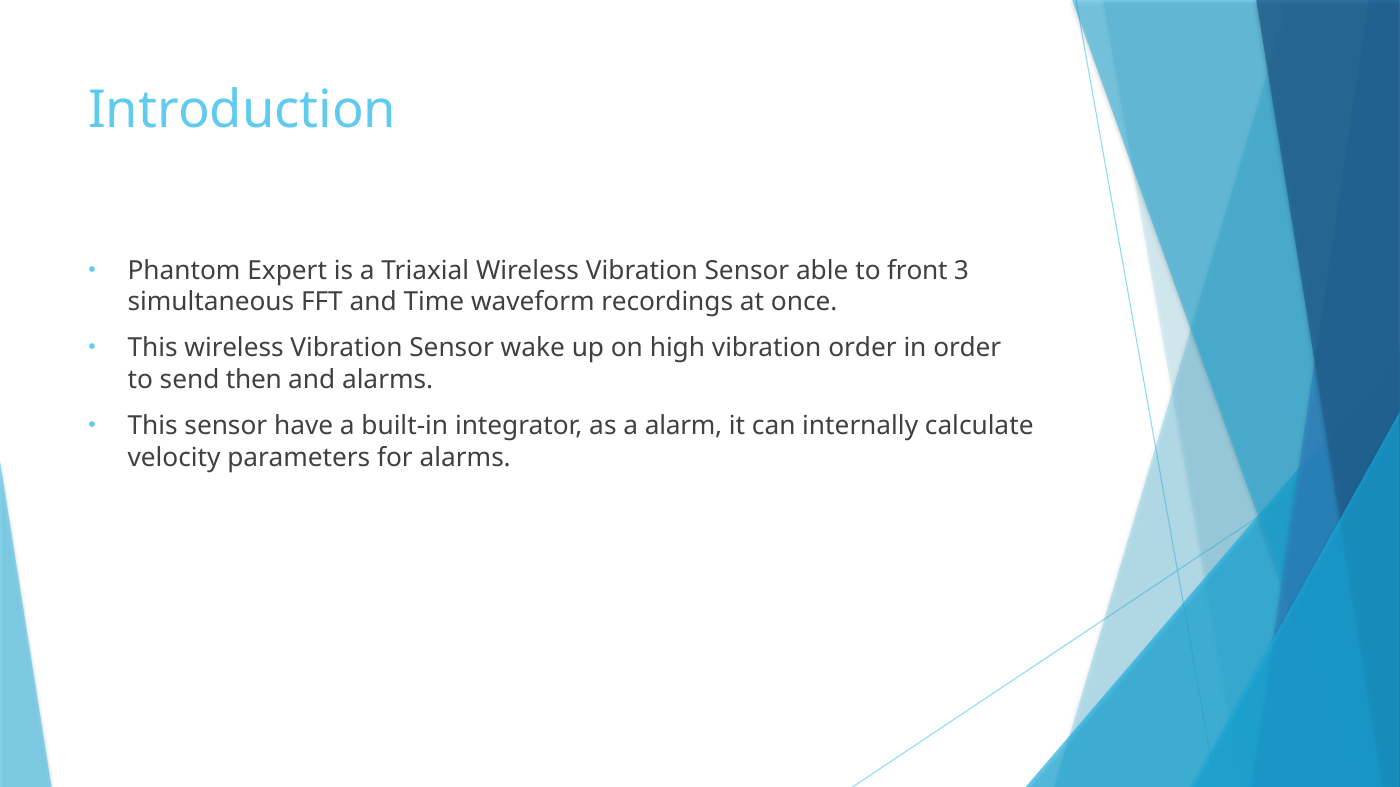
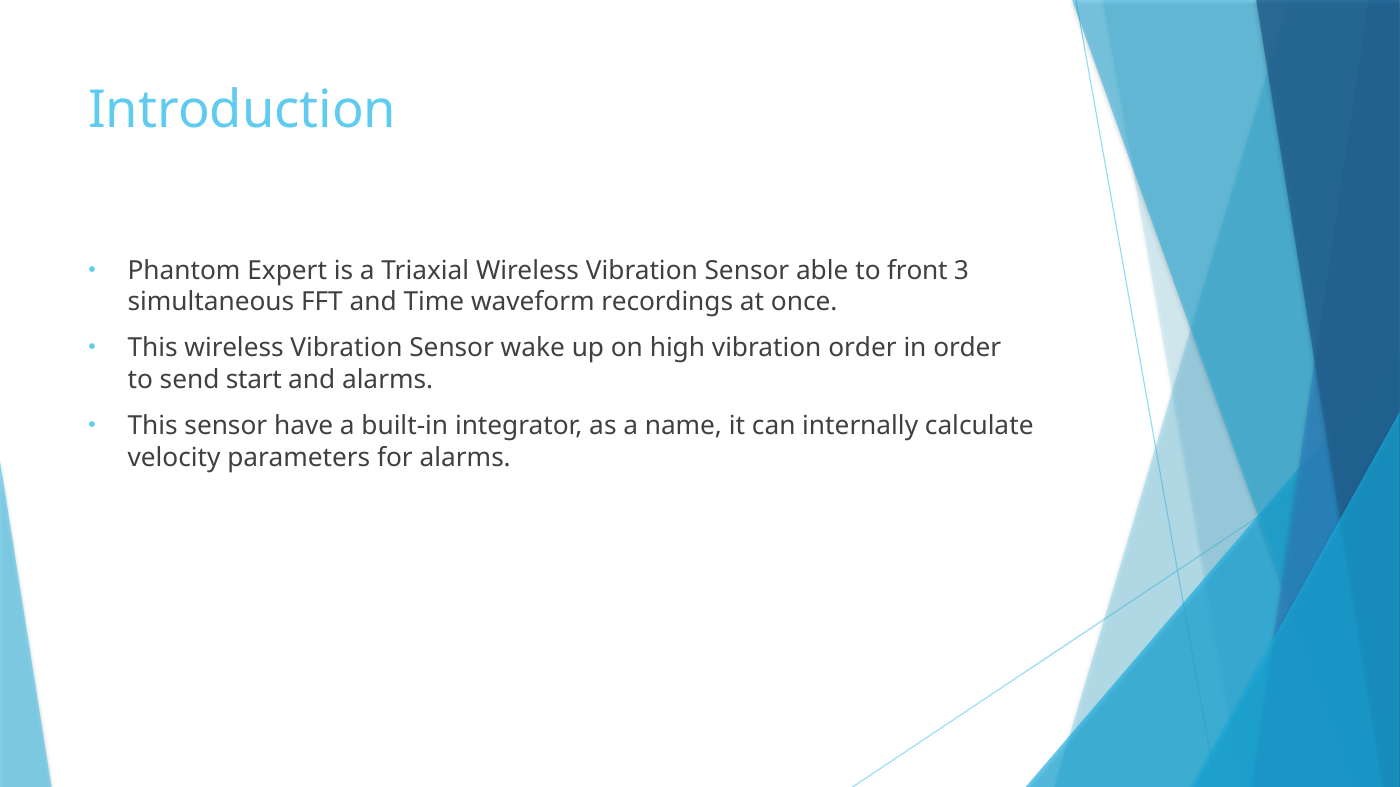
then: then -> start
alarm: alarm -> name
